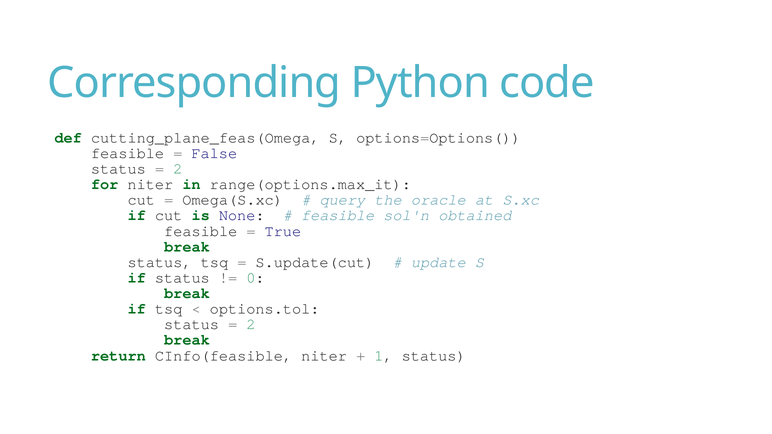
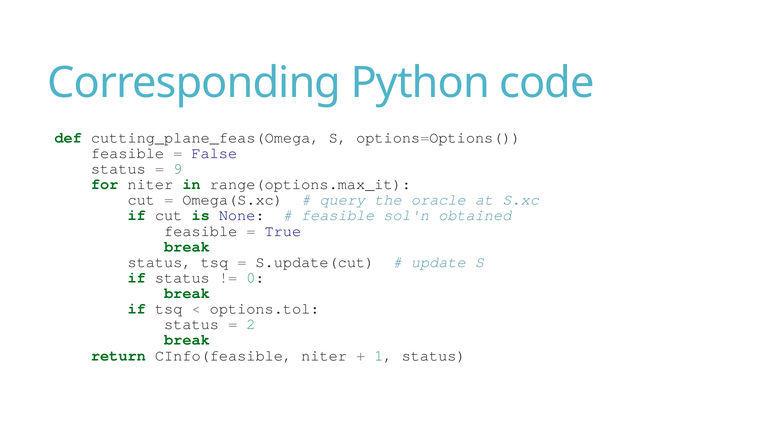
2 at (178, 169): 2 -> 9
